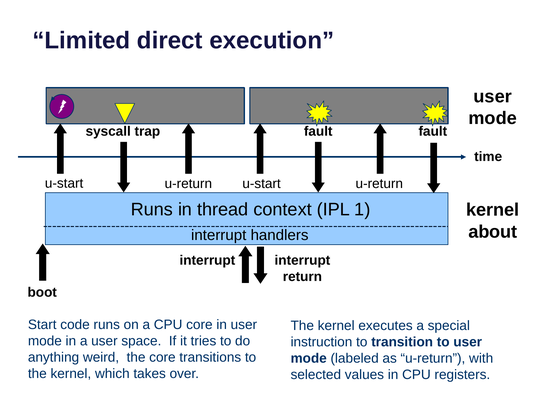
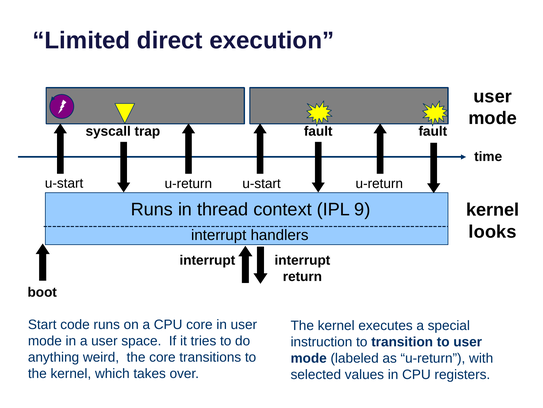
1: 1 -> 9
about: about -> looks
